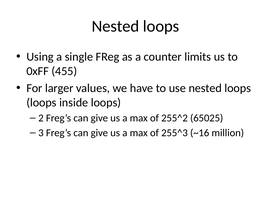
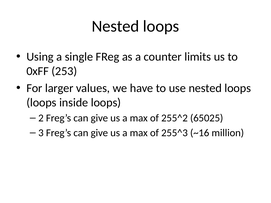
455: 455 -> 253
